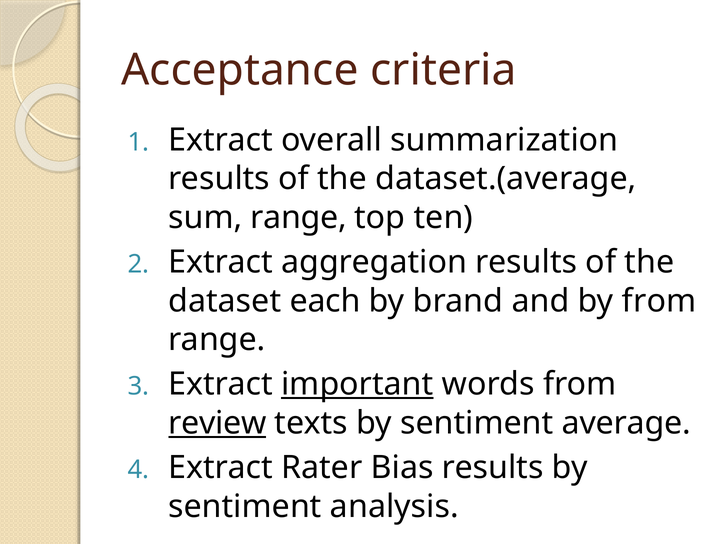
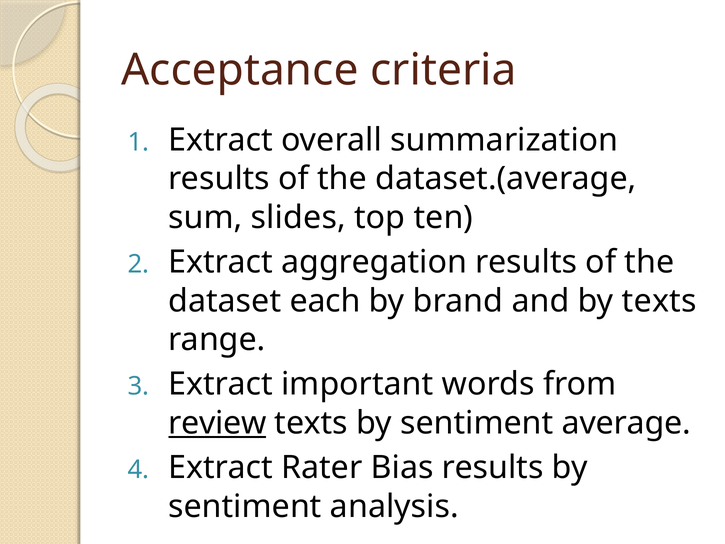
sum range: range -> slides
by from: from -> texts
important underline: present -> none
